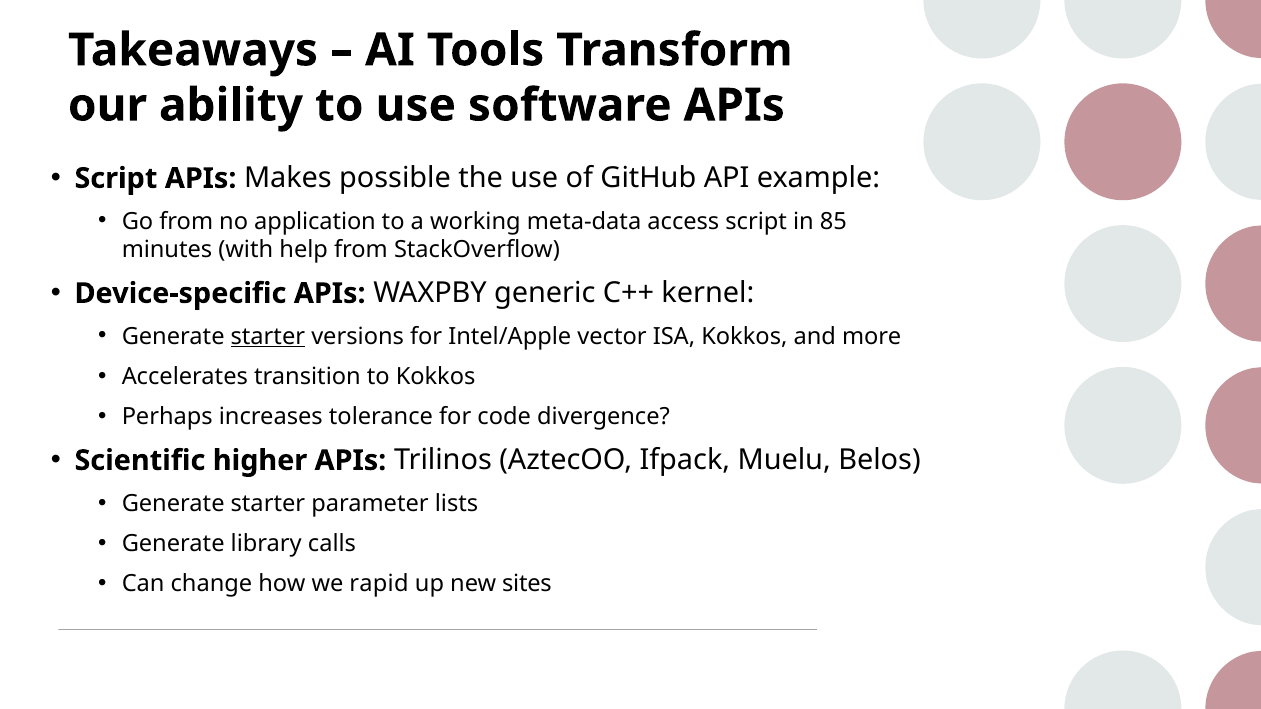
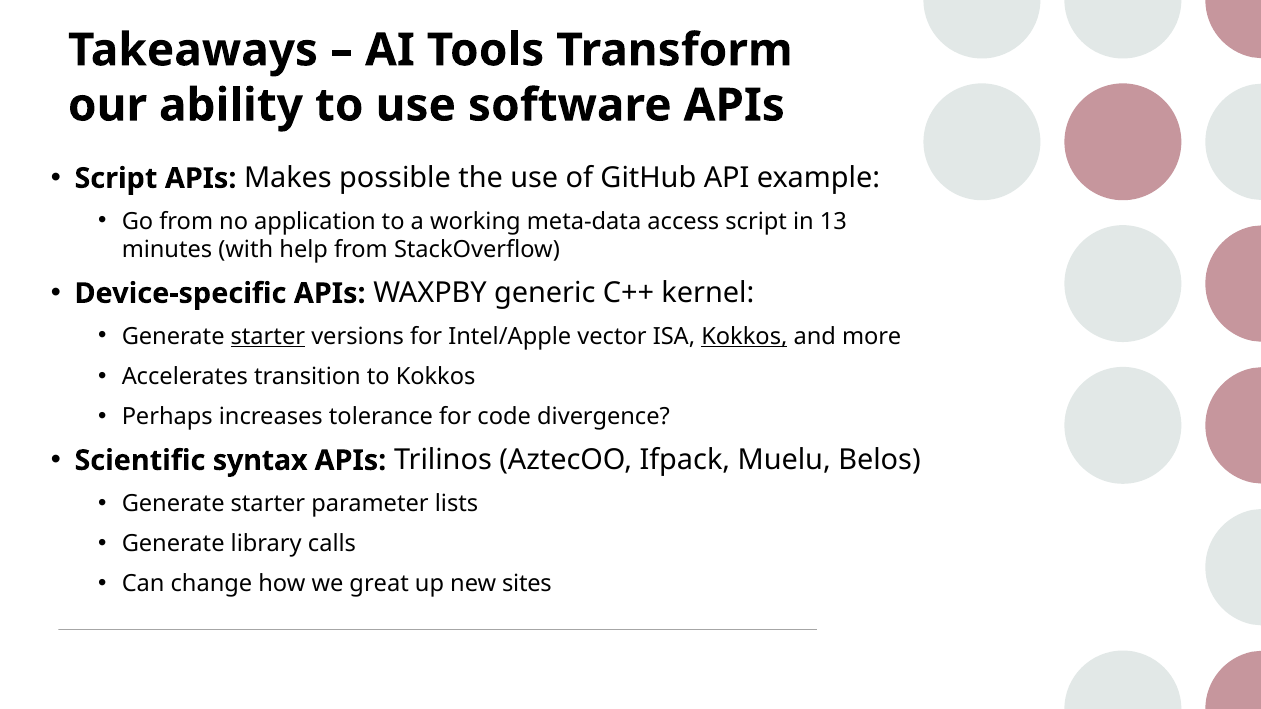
85: 85 -> 13
Kokkos at (744, 336) underline: none -> present
higher: higher -> syntax
rapid: rapid -> great
